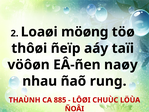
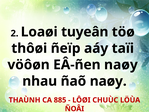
möøng: möøng -> tuyeân
ñaõ rung: rung -> naøy
